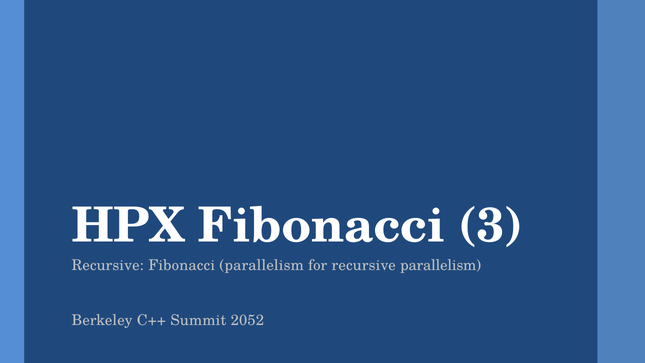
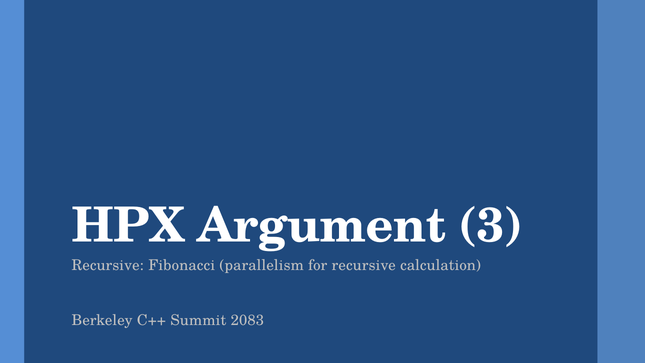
HPX Fibonacci: Fibonacci -> Argument
recursive parallelism: parallelism -> calculation
2052: 2052 -> 2083
